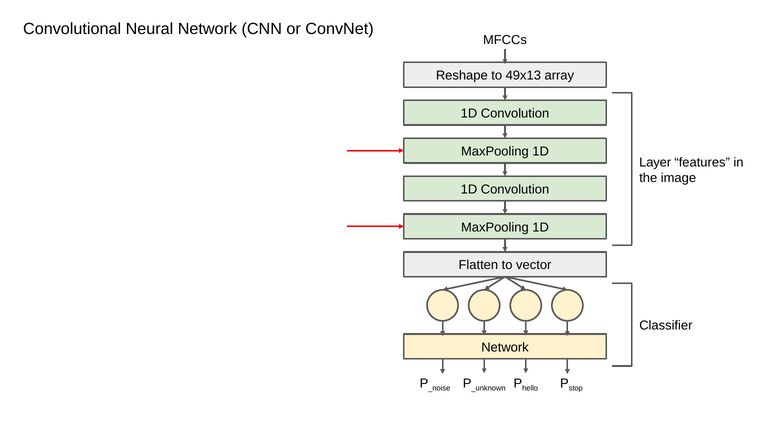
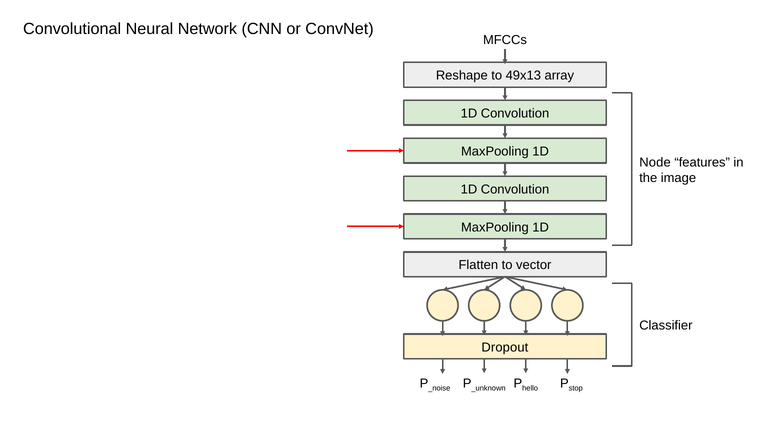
Layer: Layer -> Node
Network at (505, 347): Network -> Dropout
